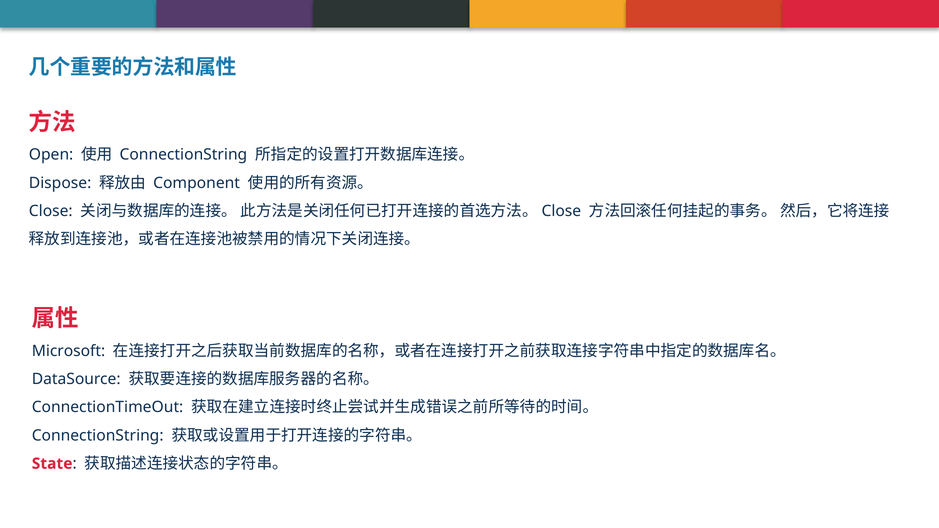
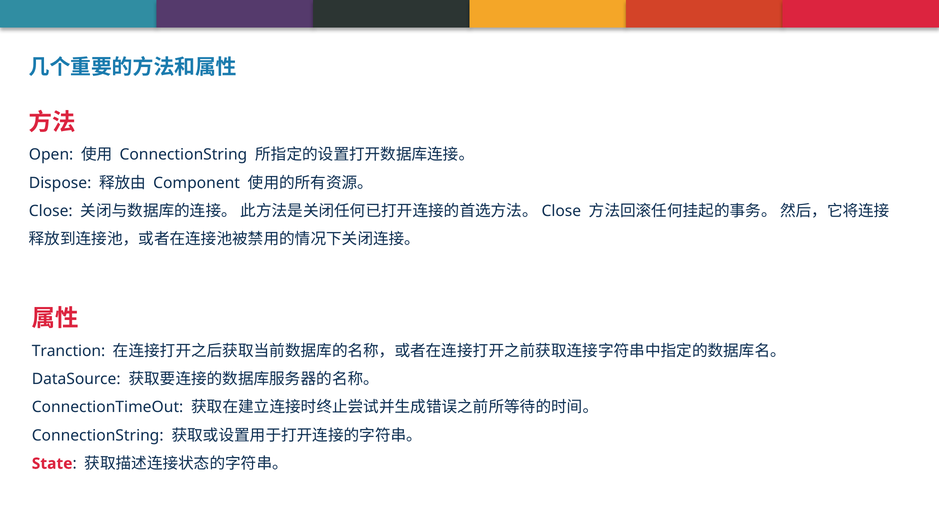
Microsoft: Microsoft -> Tranction
